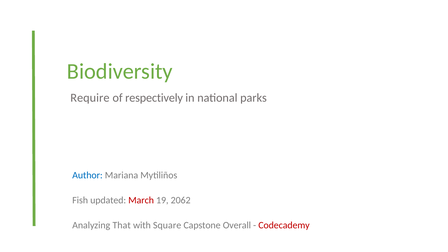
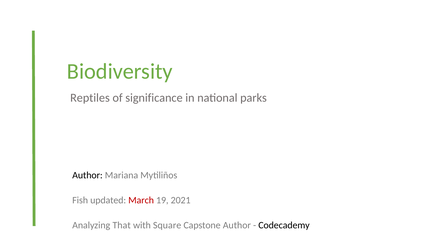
Require: Require -> Reptiles
respectively: respectively -> significance
Author at (87, 175) colour: blue -> black
2062: 2062 -> 2021
Capstone Overall: Overall -> Author
Codecademy colour: red -> black
